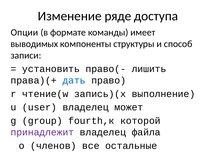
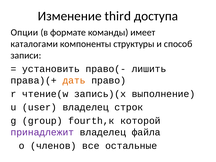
ряде: ряде -> third
выводимых: выводимых -> каталогами
дать colour: blue -> orange
может: может -> строк
